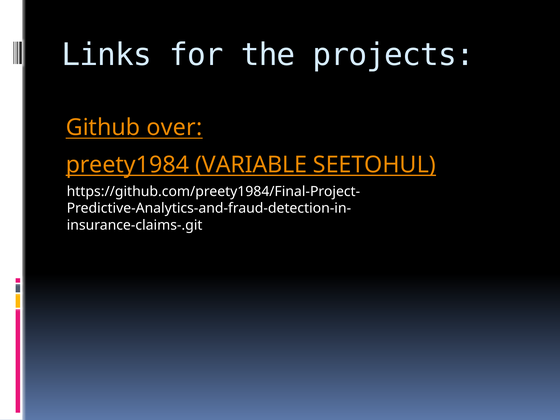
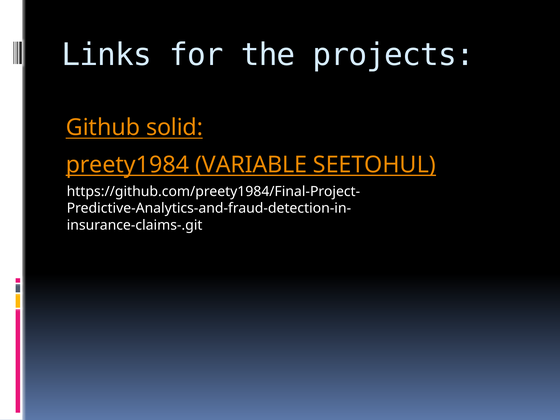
over: over -> solid
